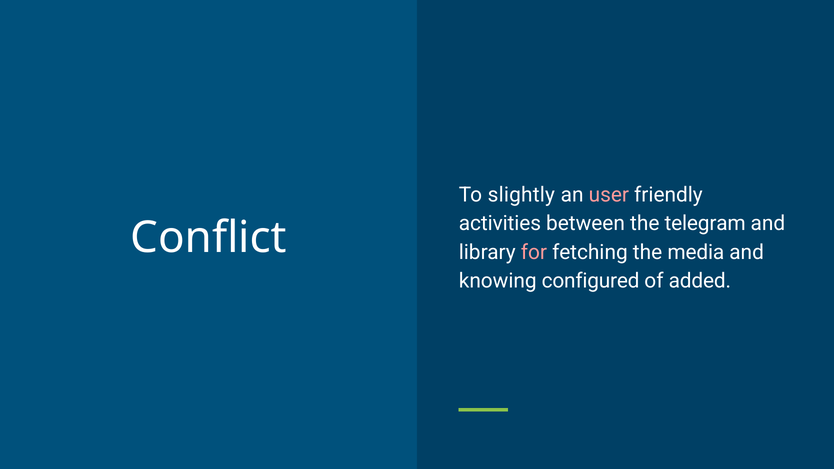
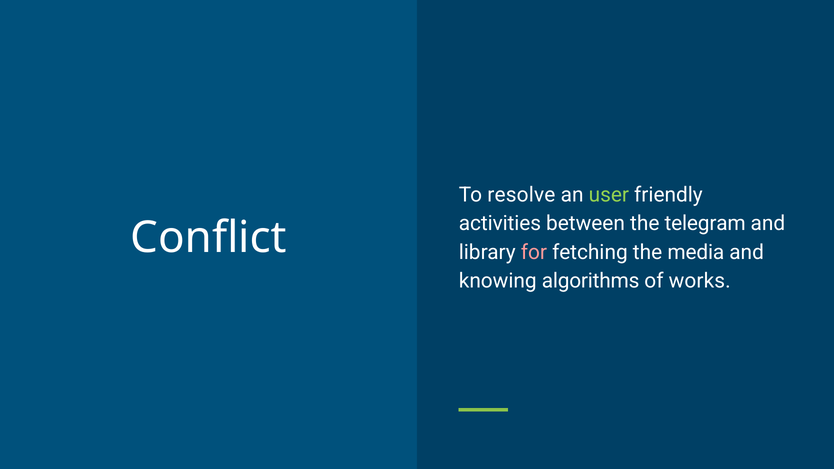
slightly: slightly -> resolve
user colour: pink -> light green
configured: configured -> algorithms
added: added -> works
